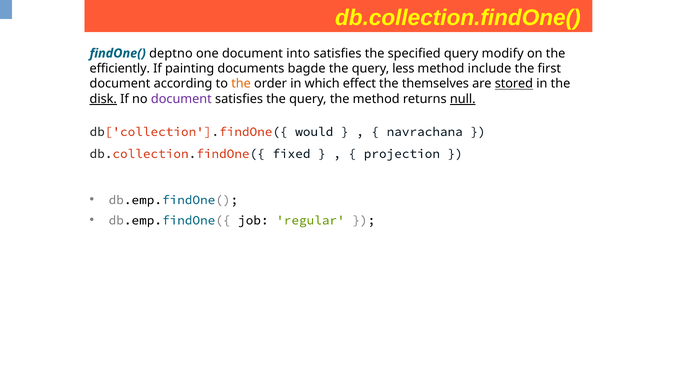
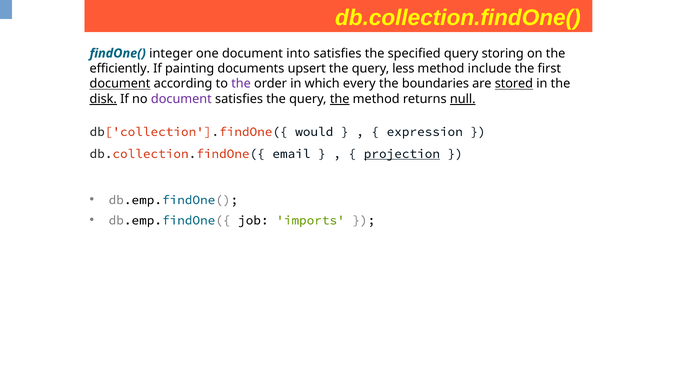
deptno: deptno -> integer
modify: modify -> storing
bagde: bagde -> upsert
document at (120, 84) underline: none -> present
the at (241, 84) colour: orange -> purple
effect: effect -> every
themselves: themselves -> boundaries
the at (340, 99) underline: none -> present
navrachana: navrachana -> expression
fixed: fixed -> email
projection underline: none -> present
regular: regular -> imports
